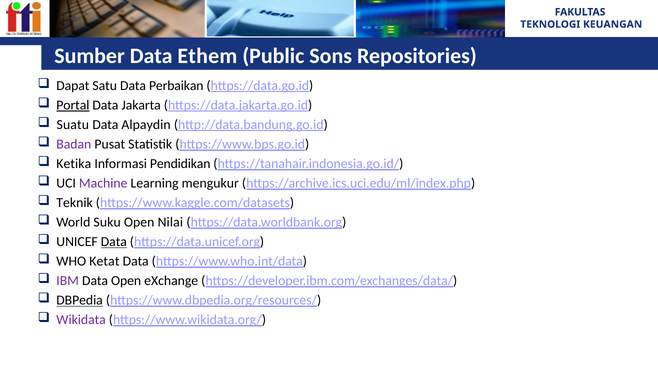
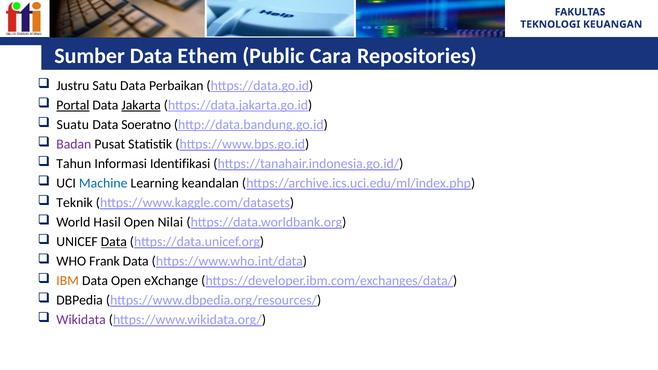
Sons: Sons -> Cara
Dapat: Dapat -> Justru
Jakarta underline: none -> present
Alpaydin: Alpaydin -> Soeratno
Ketika: Ketika -> Tahun
Pendidikan: Pendidikan -> Identifikasi
Machine colour: purple -> blue
mengukur: mengukur -> keandalan
Suku: Suku -> Hasil
Ketat: Ketat -> Frank
IBM colour: purple -> orange
DBPedia underline: present -> none
